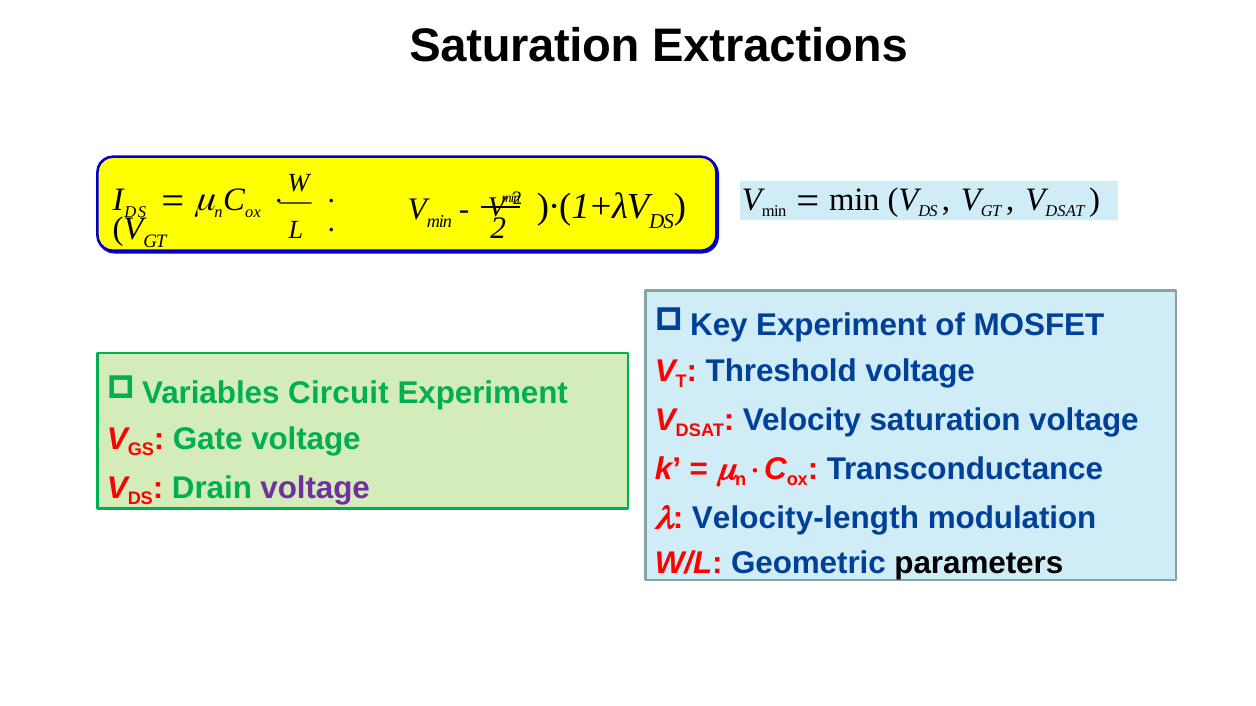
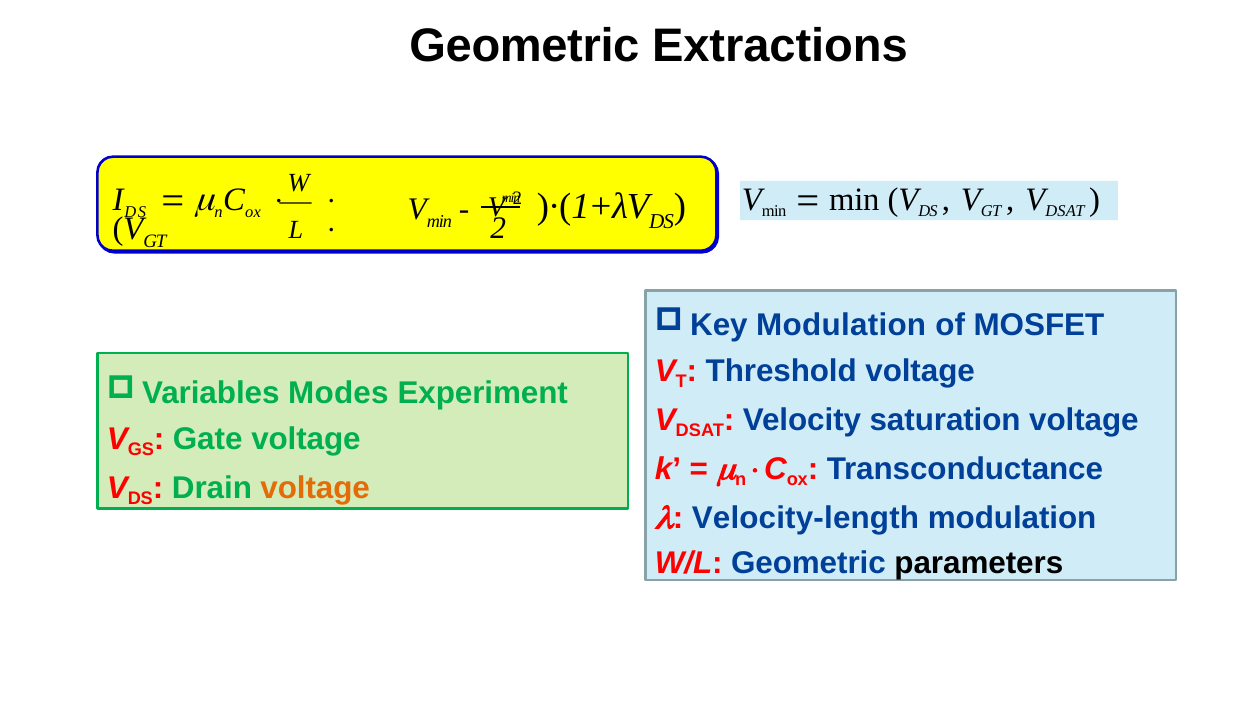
Saturation at (524, 46): Saturation -> Geometric
Experiment at (841, 325): Experiment -> Modulation
Circuit: Circuit -> Modes
voltage at (315, 488) colour: purple -> orange
